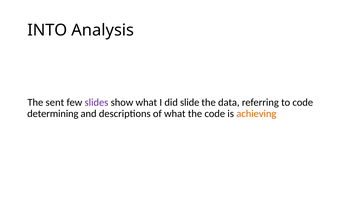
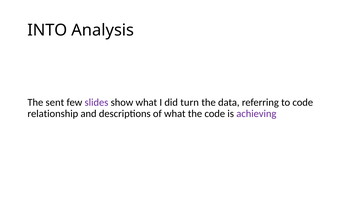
slide: slide -> turn
determining: determining -> relationship
achieving colour: orange -> purple
